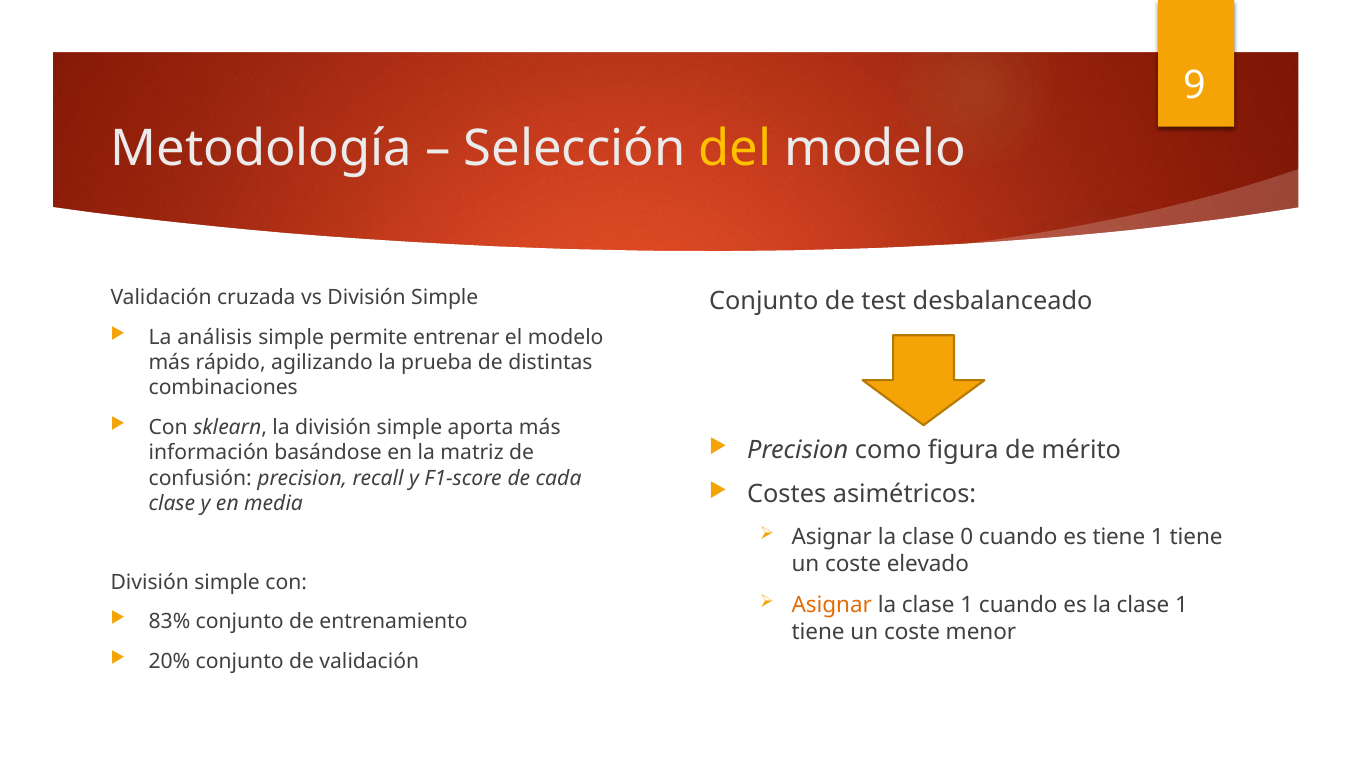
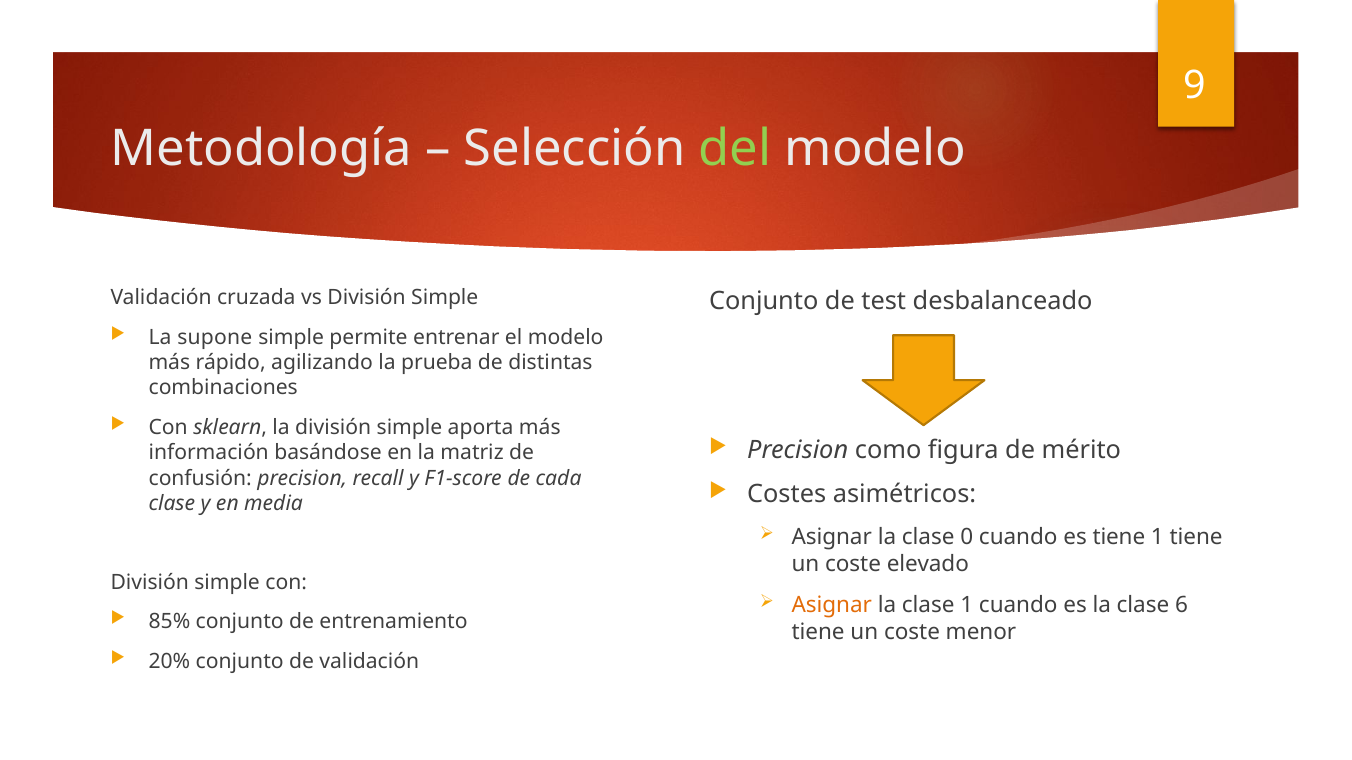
del colour: yellow -> light green
análisis: análisis -> supone
es la clase 1: 1 -> 6
83%: 83% -> 85%
